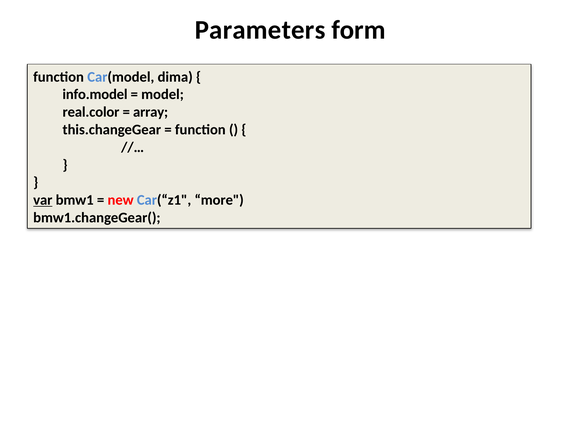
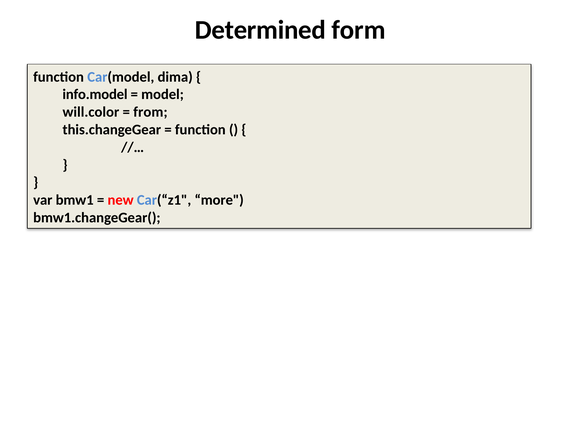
Parameters: Parameters -> Determined
real.color: real.color -> will.color
array: array -> from
var underline: present -> none
